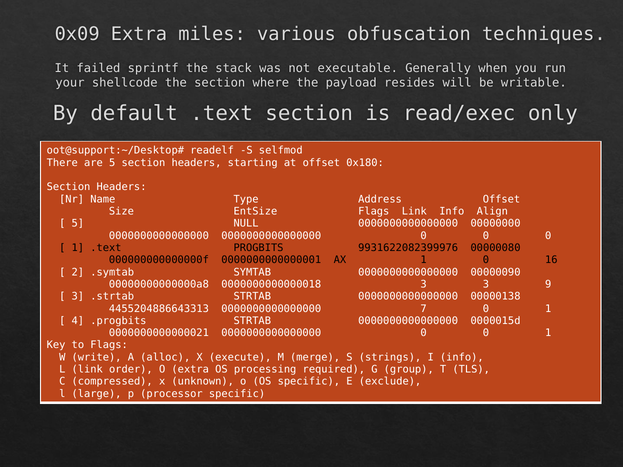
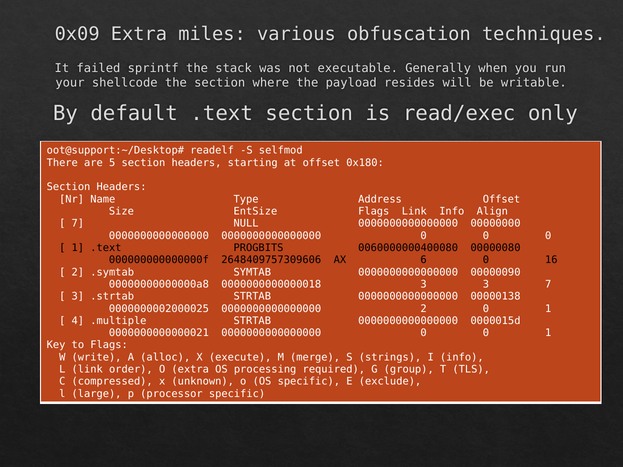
5 at (78, 224): 5 -> 7
9931622082399976: 9931622082399976 -> 0060000000400080
0000000000000001: 0000000000000001 -> 2648409757309606
AX 1: 1 -> 6
3 9: 9 -> 7
4455204886643313: 4455204886643313 -> 0000000002000025
0000000000000000 7: 7 -> 2
.progbits: .progbits -> .multiple
